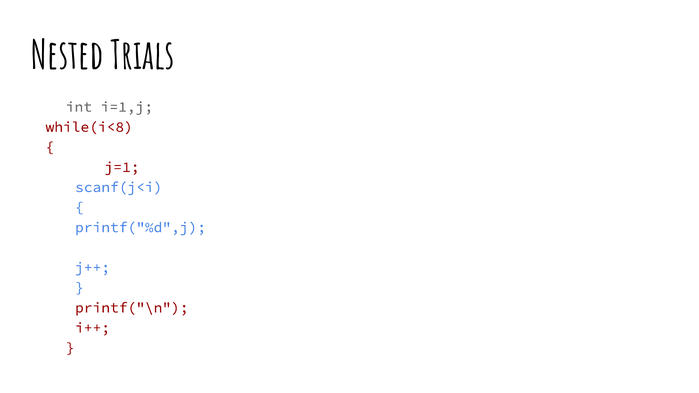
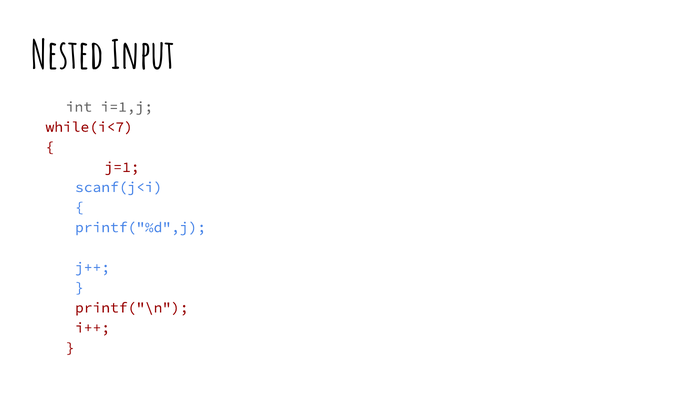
Trials: Trials -> Input
while(i<8: while(i<8 -> while(i<7
